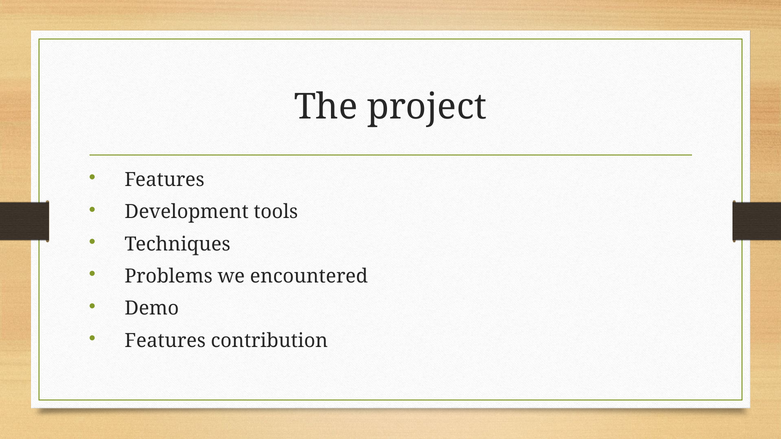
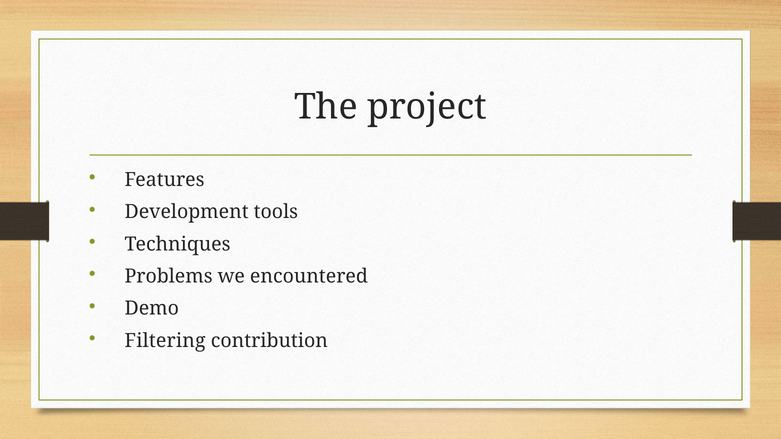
Features at (165, 341): Features -> Filtering
